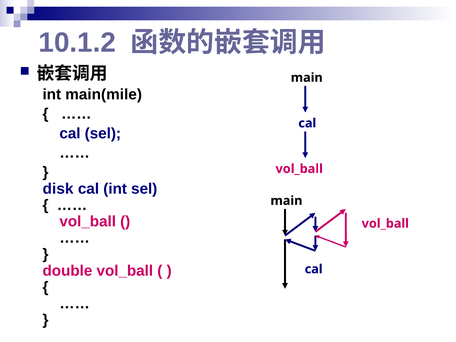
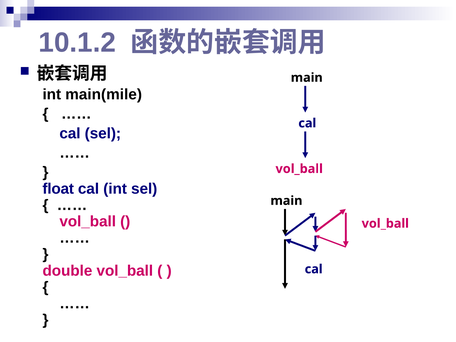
disk: disk -> float
